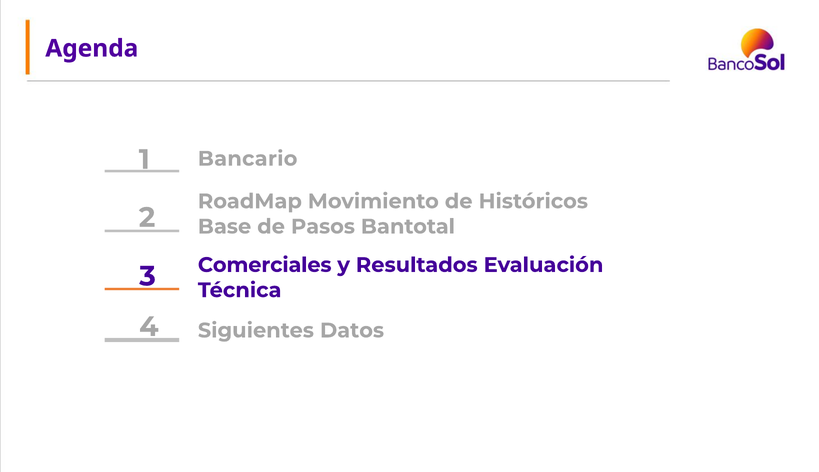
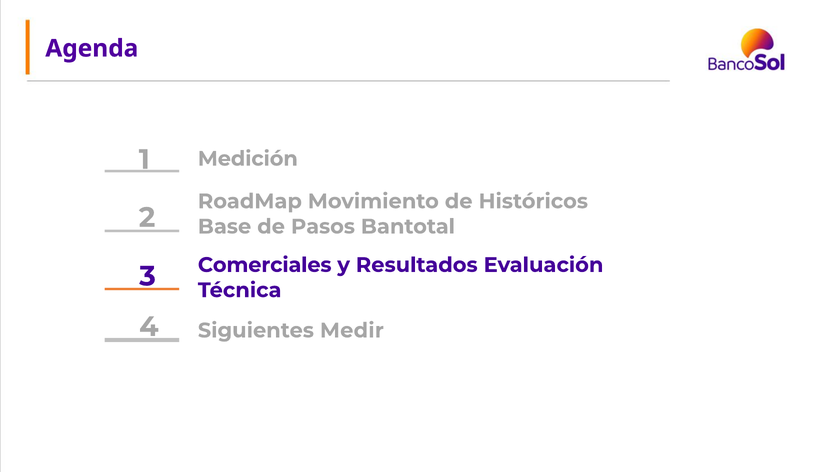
Bancario: Bancario -> Medición
Datos: Datos -> Medir
